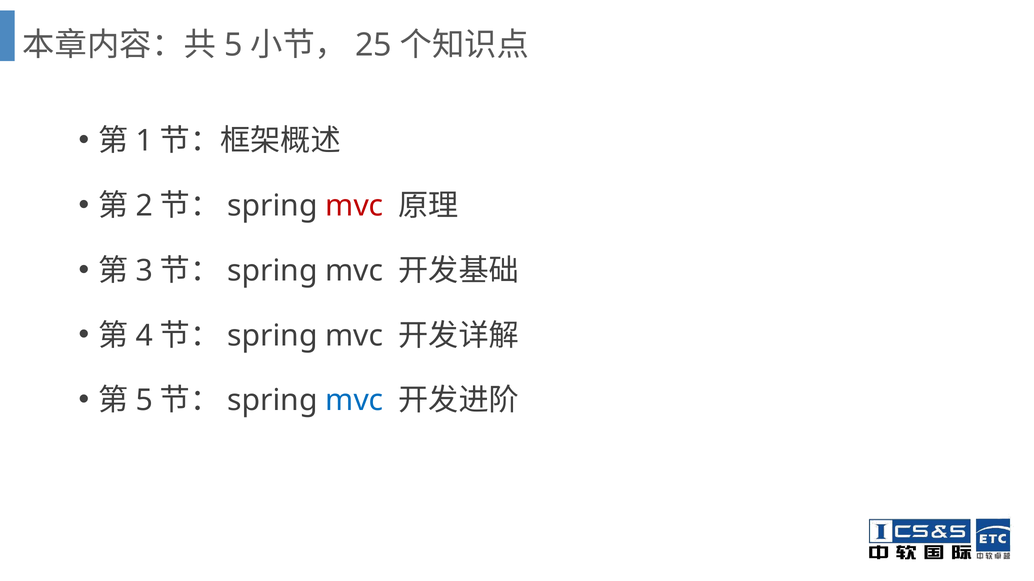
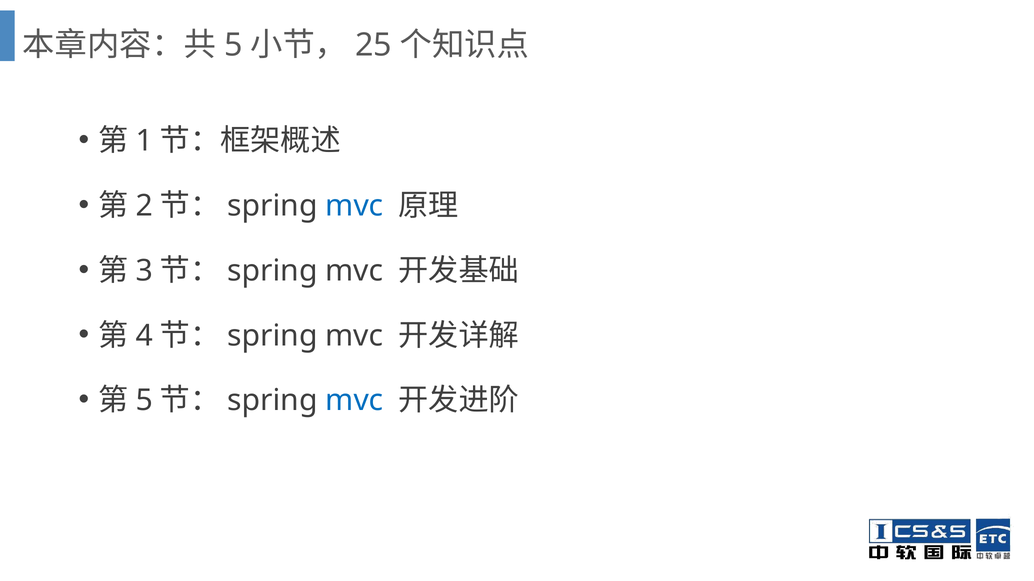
mvc at (354, 206) colour: red -> blue
